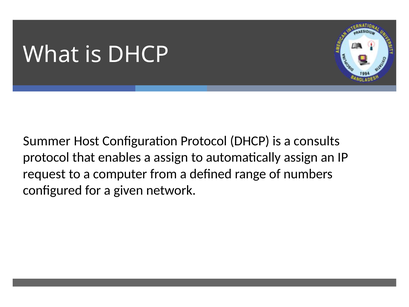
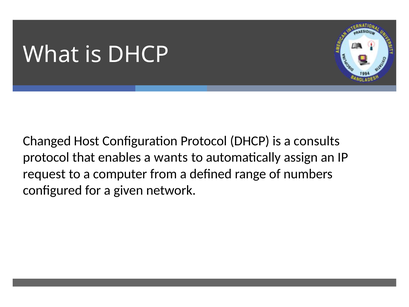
Summer: Summer -> Changed
a assign: assign -> wants
